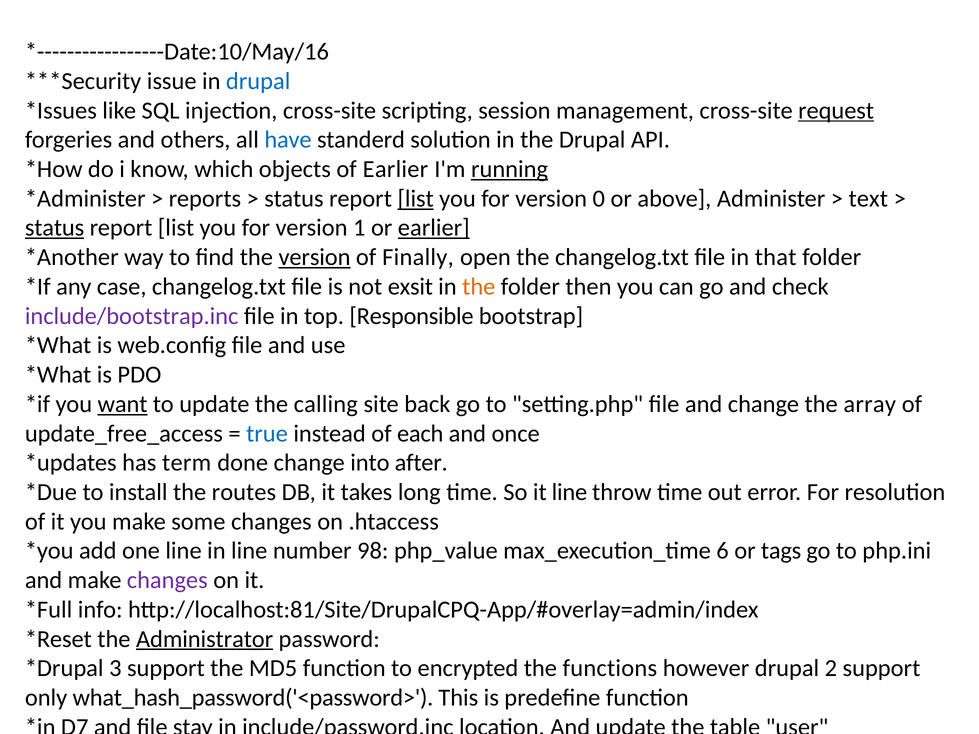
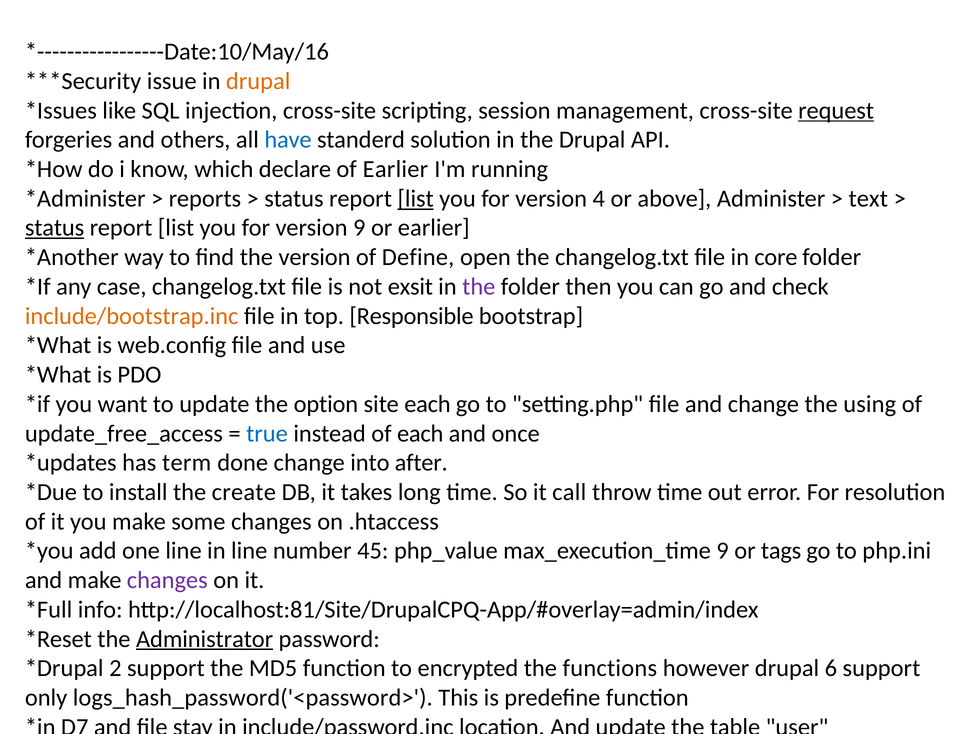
drupal at (258, 81) colour: blue -> orange
objects: objects -> declare
running underline: present -> none
0: 0 -> 4
version 1: 1 -> 9
earlier at (434, 228) underline: present -> none
version at (315, 257) underline: present -> none
Finally: Finally -> Define
that: that -> core
the at (479, 287) colour: orange -> purple
include/bootstrap.inc colour: purple -> orange
want underline: present -> none
calling: calling -> option
site back: back -> each
array: array -> using
routes: routes -> create
it line: line -> call
98: 98 -> 45
max_execution_time 6: 6 -> 9
3: 3 -> 2
2: 2 -> 6
what_hash_password('<password>: what_hash_password('<password> -> logs_hash_password('<password>
